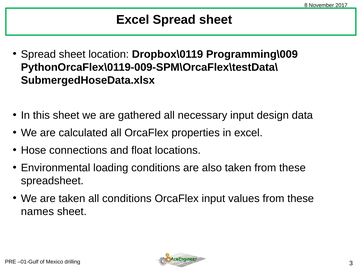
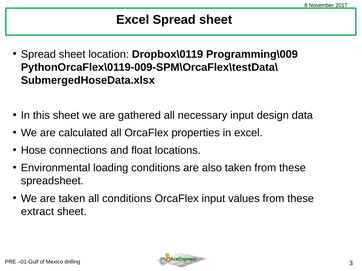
names: names -> extract
